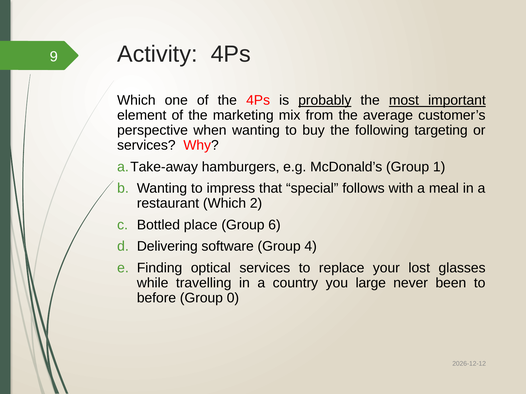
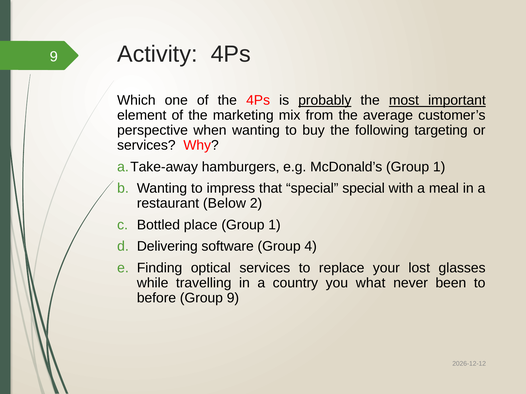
special follows: follows -> special
restaurant Which: Which -> Below
6 at (275, 225): 6 -> 1
large: large -> what
Group 0: 0 -> 9
